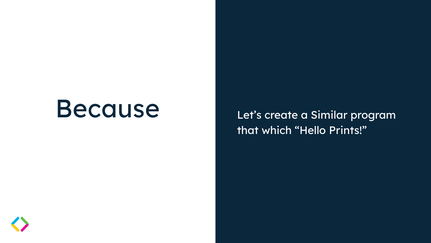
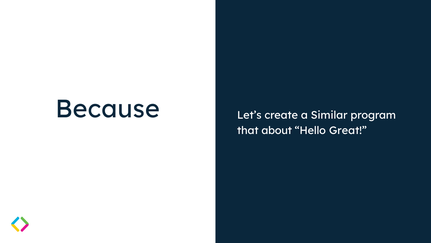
which: which -> about
Prints: Prints -> Great
